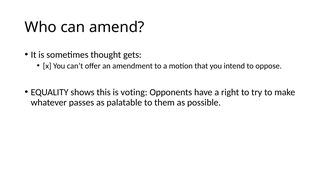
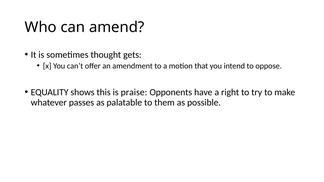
voting: voting -> praise
